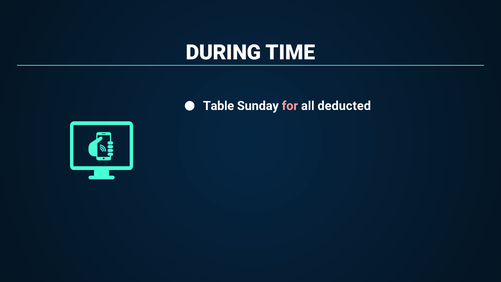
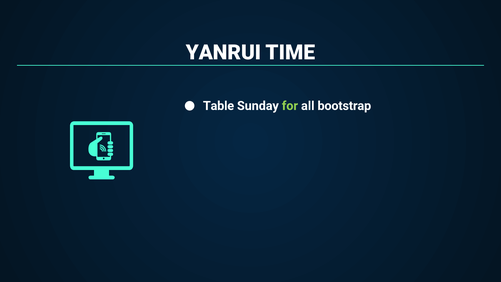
DURING: DURING -> YANRUI
for colour: pink -> light green
deducted: deducted -> bootstrap
